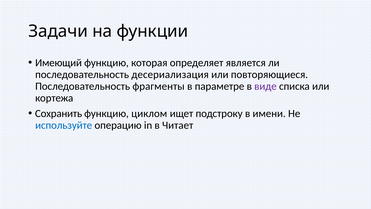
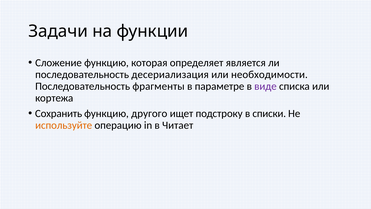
Имеющий: Имеющий -> Сложение
повторяющиеся: повторяющиеся -> необходимости
циклом: циклом -> другого
имени: имени -> списки
используйте colour: blue -> orange
